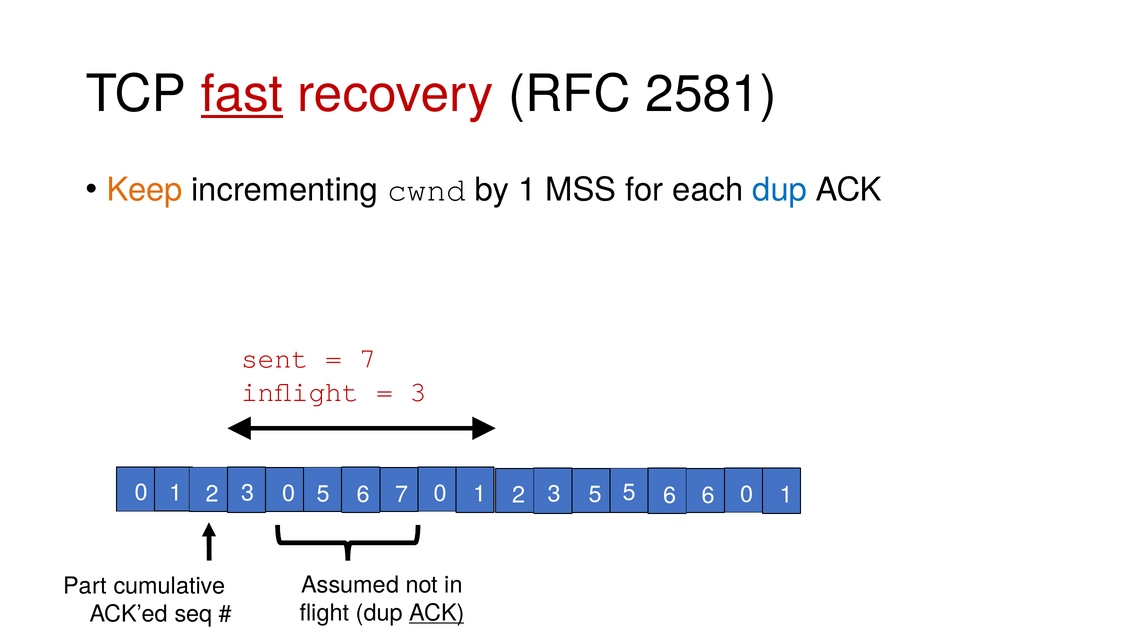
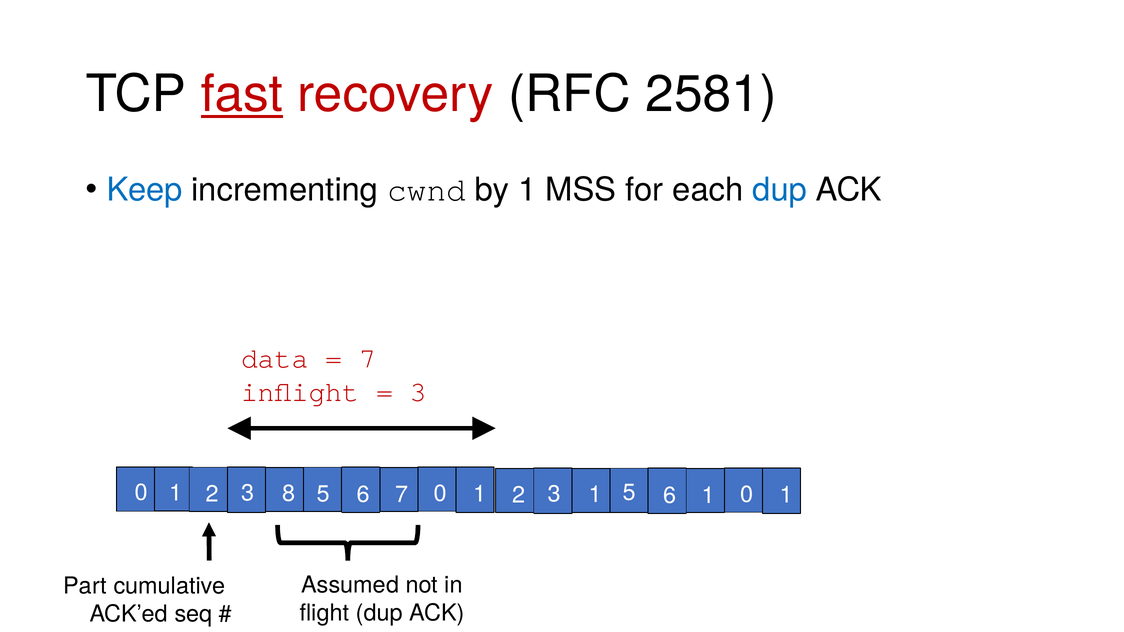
Keep colour: orange -> blue
sent: sent -> data
2 3 0: 0 -> 8
3 5: 5 -> 1
6 6: 6 -> 1
ACK at (437, 613) underline: present -> none
